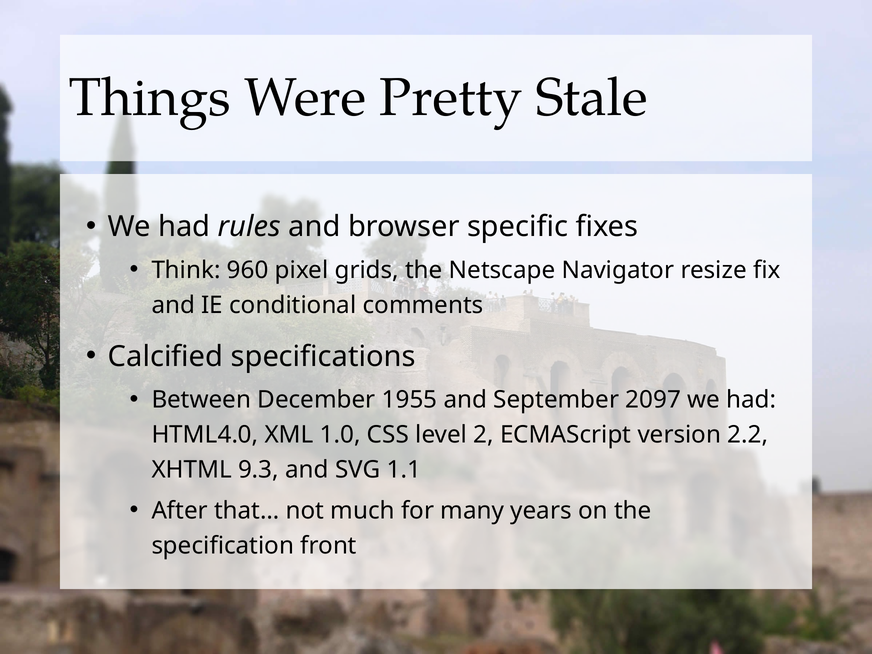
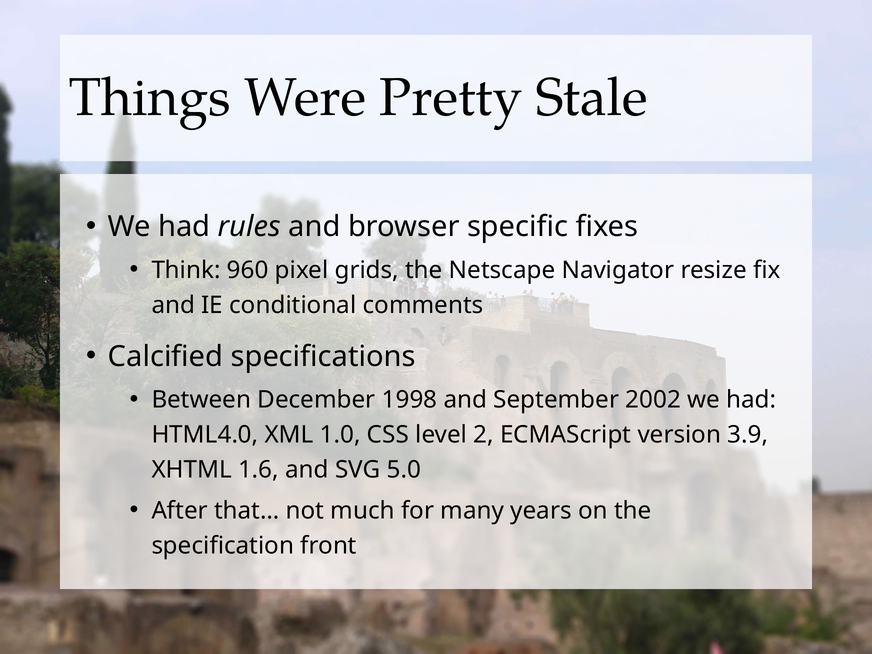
1955: 1955 -> 1998
2097: 2097 -> 2002
2.2: 2.2 -> 3.9
9.3: 9.3 -> 1.6
1.1: 1.1 -> 5.0
